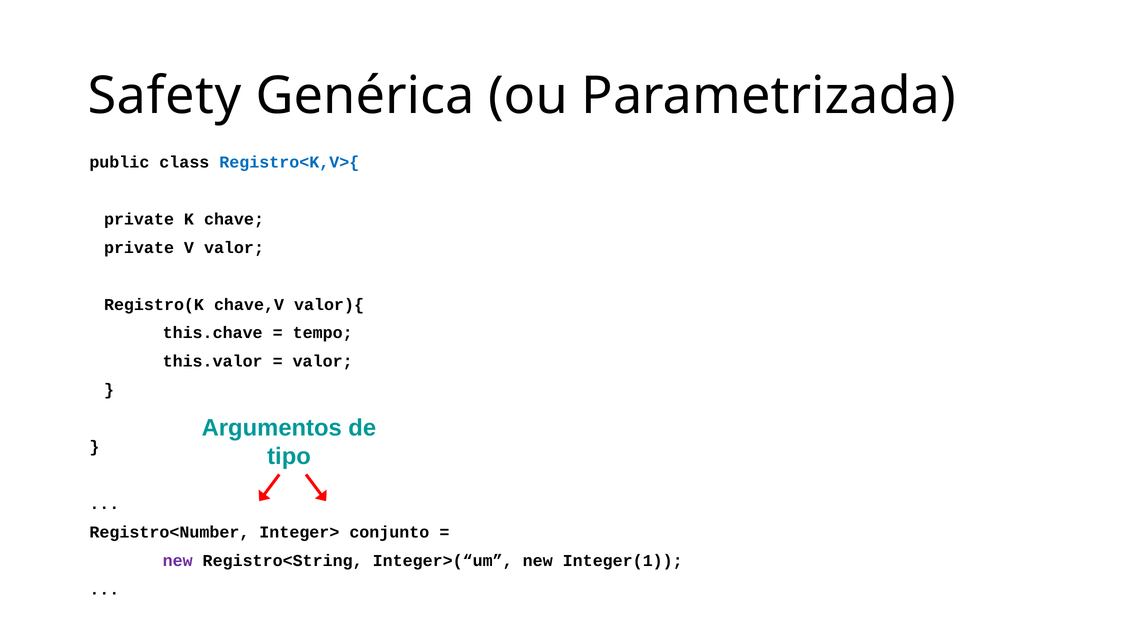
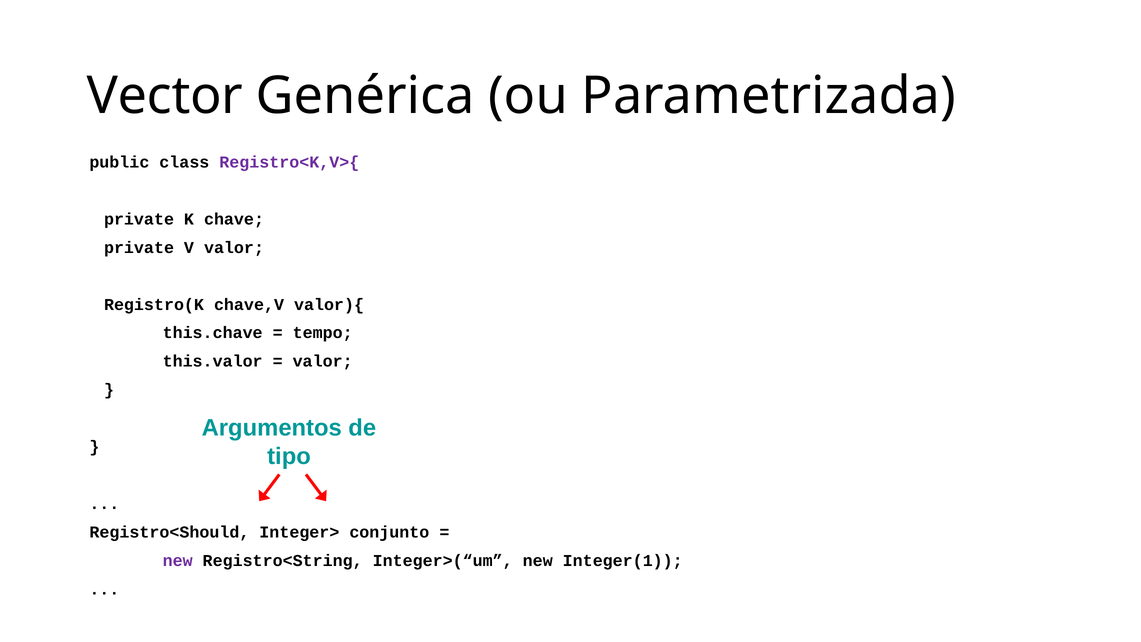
Safety: Safety -> Vector
Registro<K,V>{ colour: blue -> purple
Registro<Number: Registro<Number -> Registro<Should
